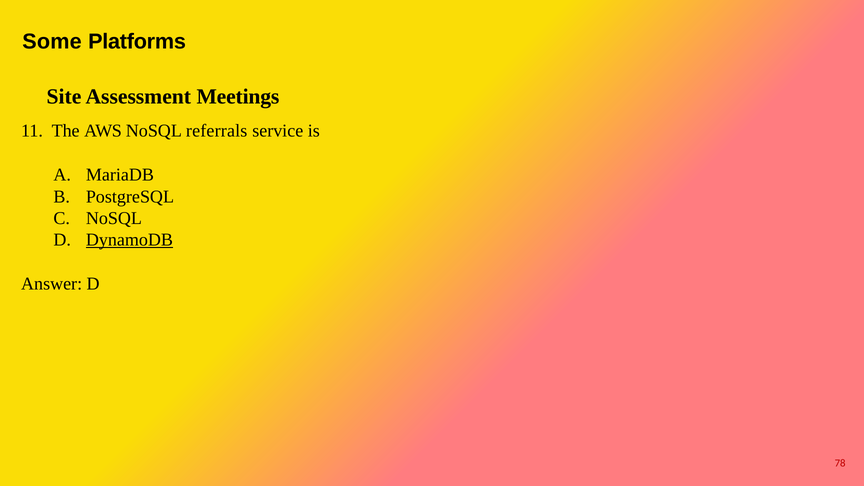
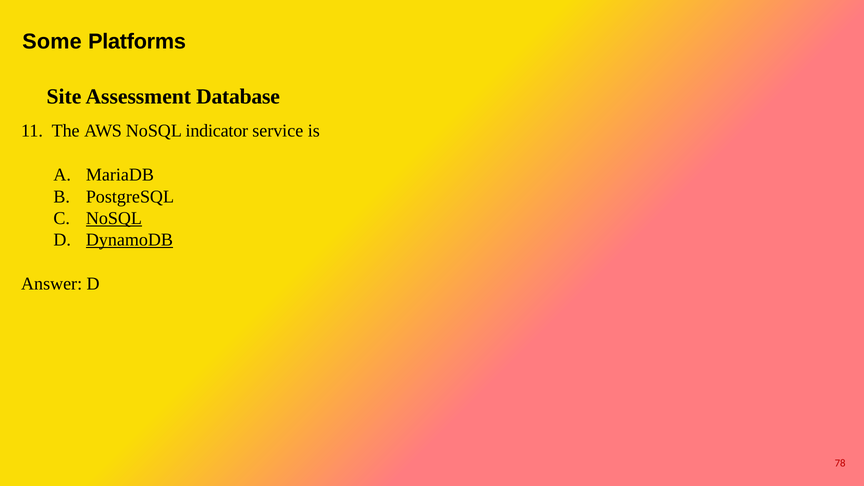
Meetings: Meetings -> Database
referrals: referrals -> indicator
NoSQL at (114, 218) underline: none -> present
